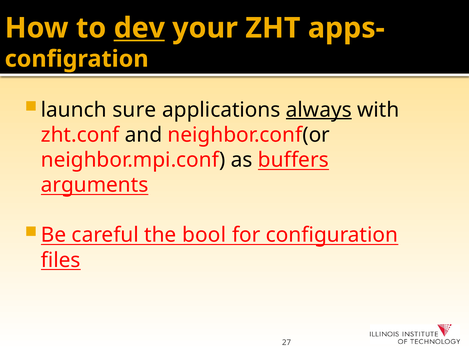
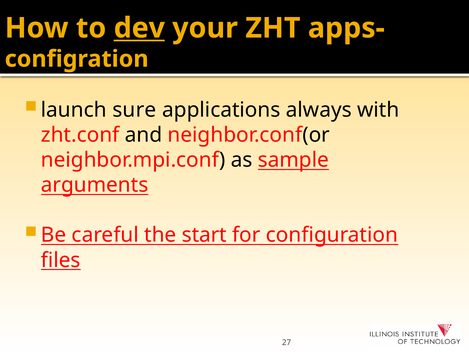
always underline: present -> none
buffers: buffers -> sample
bool: bool -> start
